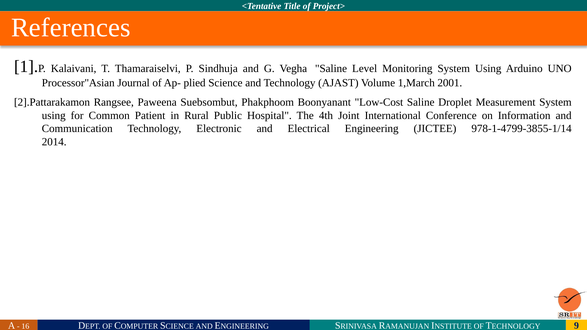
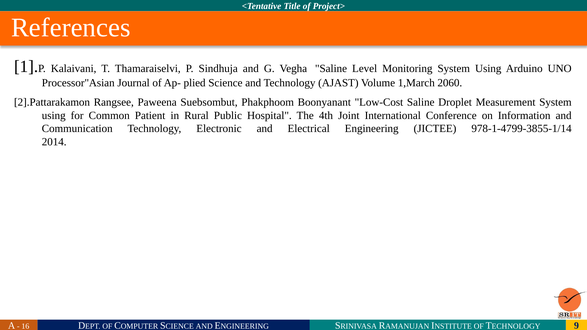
2001: 2001 -> 2060
